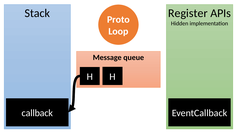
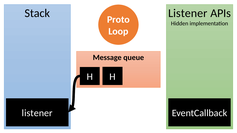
Stack Register: Register -> Listener
callback at (37, 113): callback -> listener
